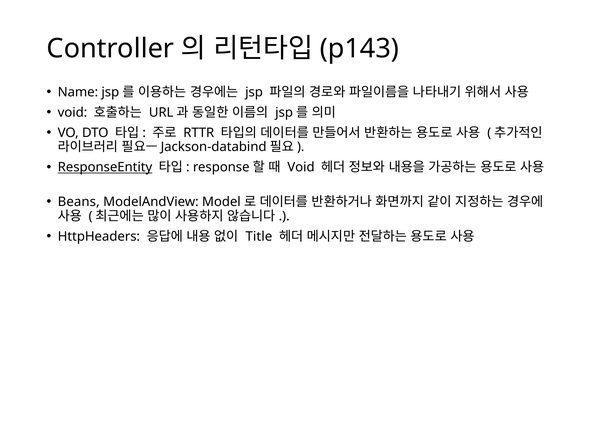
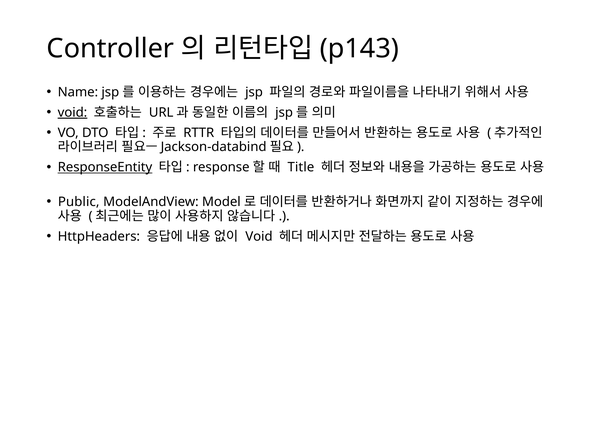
void at (72, 112) underline: none -> present
Void at (301, 167): Void -> Title
Beans: Beans -> Public
Title at (259, 236): Title -> Void
